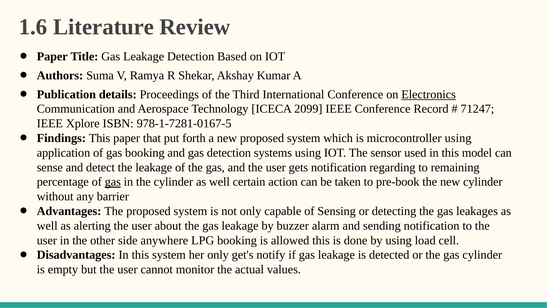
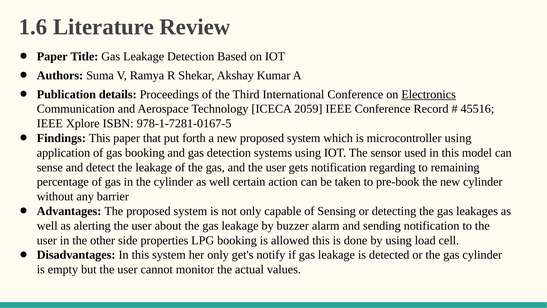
2099: 2099 -> 2059
71247: 71247 -> 45516
gas at (113, 182) underline: present -> none
anywhere: anywhere -> properties
